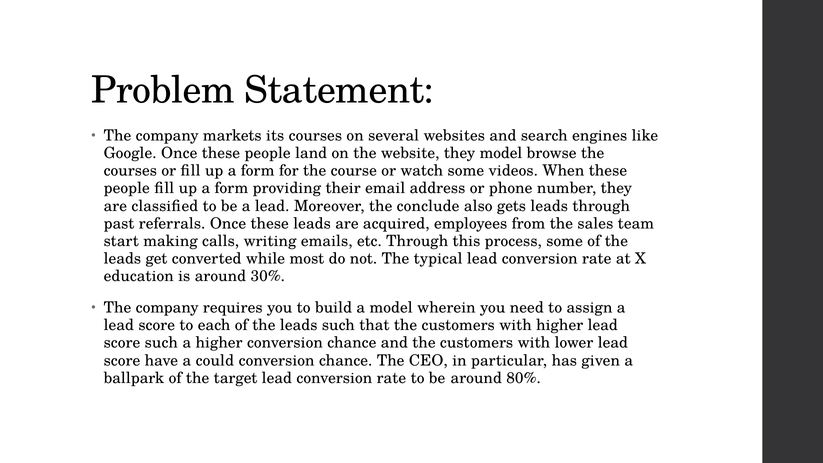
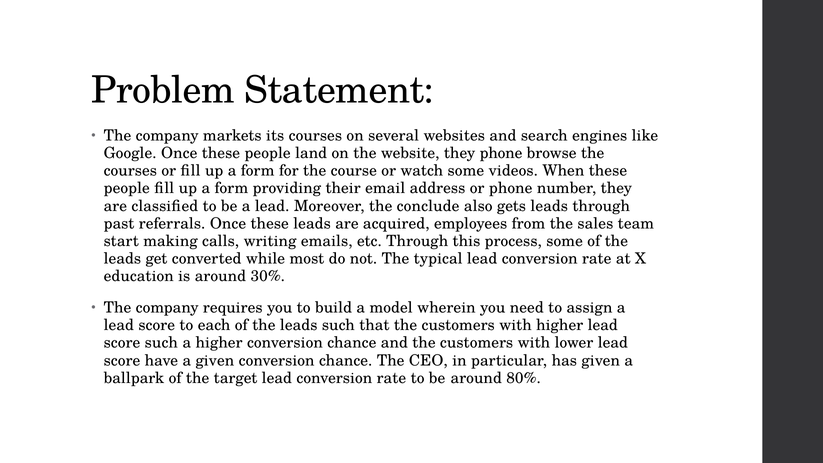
they model: model -> phone
a could: could -> given
